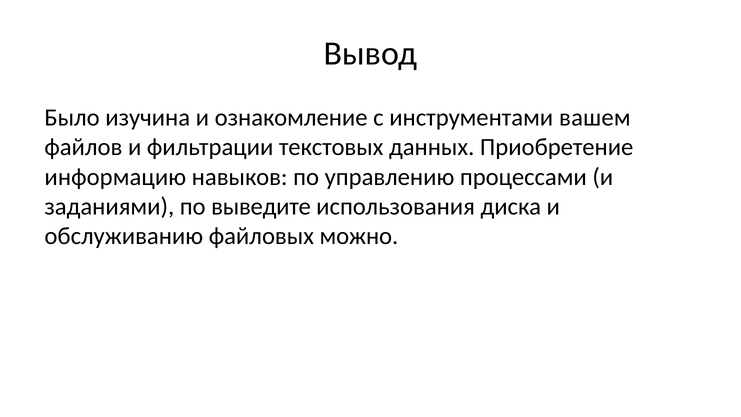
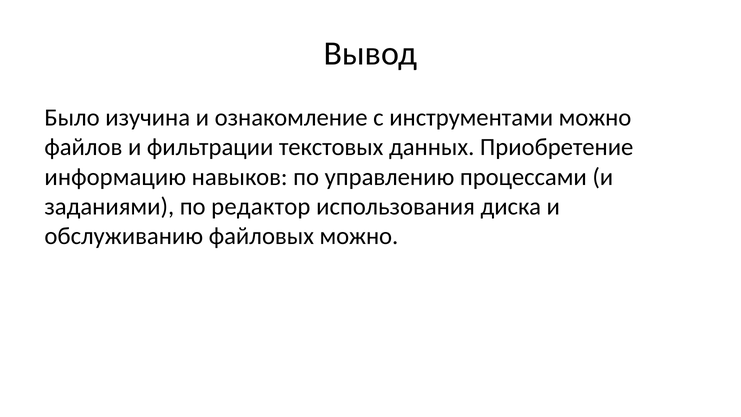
инструментами вашем: вашем -> можно
выведите: выведите -> редактор
